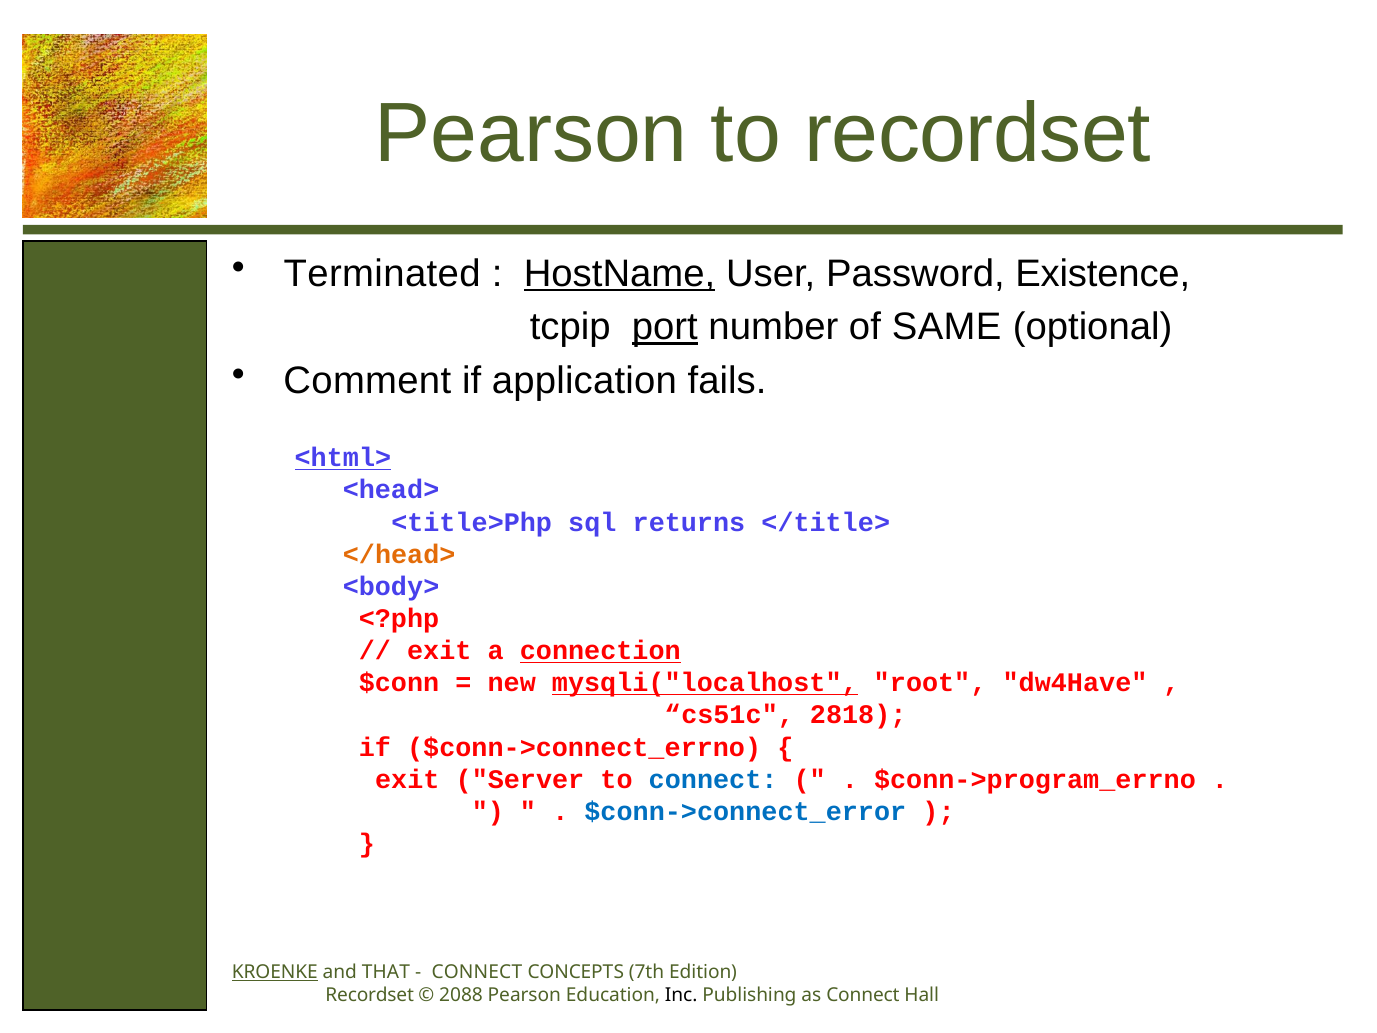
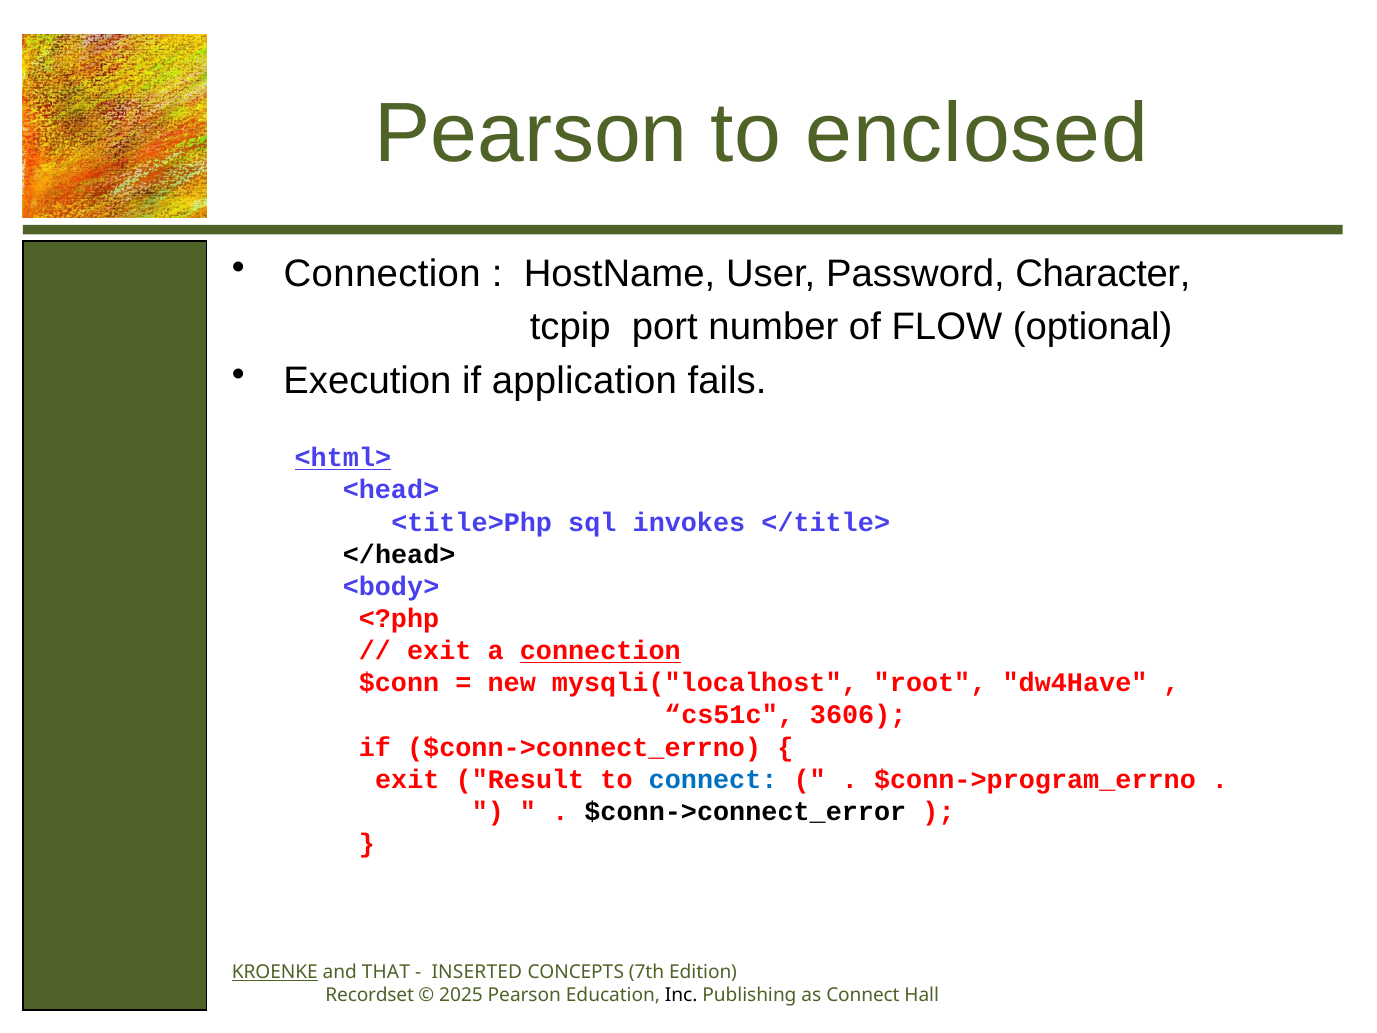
to recordset: recordset -> enclosed
Terminated at (382, 274): Terminated -> Connection
HostName underline: present -> none
Existence: Existence -> Character
port underline: present -> none
SAME: SAME -> FLOW
Comment: Comment -> Execution
returns: returns -> invokes
</head> colour: orange -> black
mysqli("localhost underline: present -> none
2818: 2818 -> 3606
Server: Server -> Result
$conn->connect_error colour: blue -> black
CONNECT at (477, 972): CONNECT -> INSERTED
2088: 2088 -> 2025
